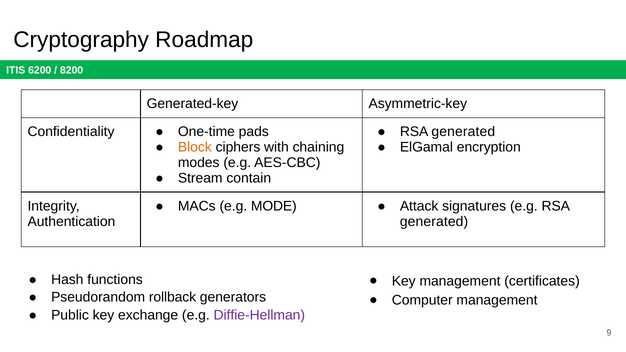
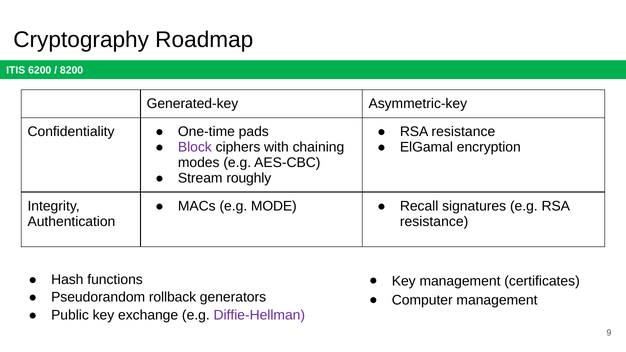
generated at (463, 132): generated -> resistance
Block colour: orange -> purple
contain: contain -> roughly
Attack: Attack -> Recall
generated at (434, 222): generated -> resistance
